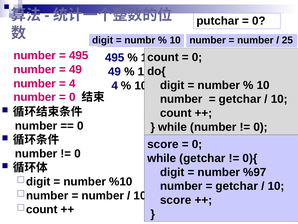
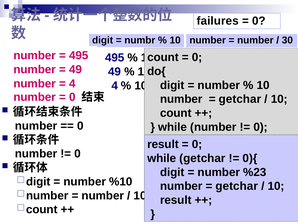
putchar: putchar -> failures
25: 25 -> 30
score at (163, 144): score -> result
%97: %97 -> %23
score at (176, 200): score -> result
